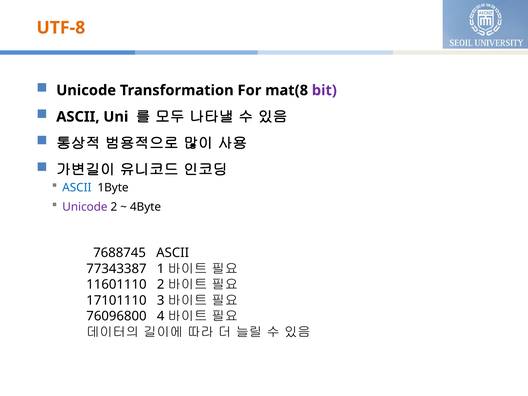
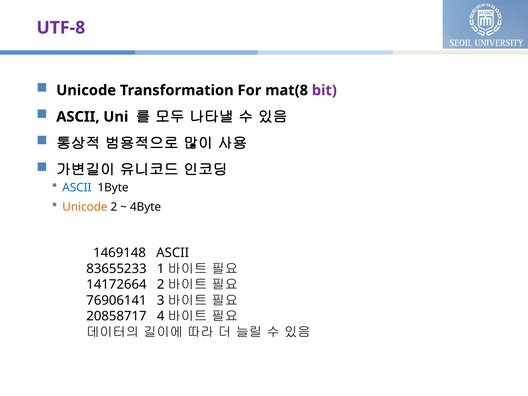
UTF-8 colour: orange -> purple
Unicode at (85, 207) colour: purple -> orange
7688745: 7688745 -> 1469148
77343387: 77343387 -> 83655233
11601110: 11601110 -> 14172664
17101110: 17101110 -> 76906141
76096800: 76096800 -> 20858717
